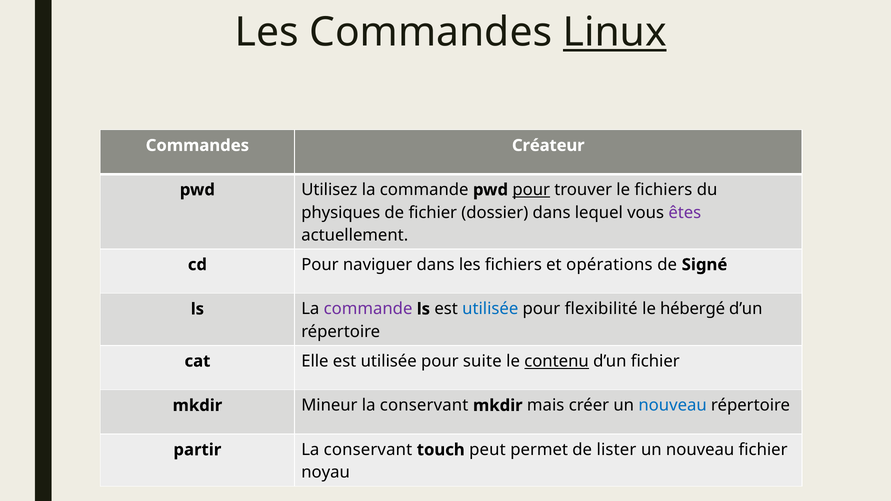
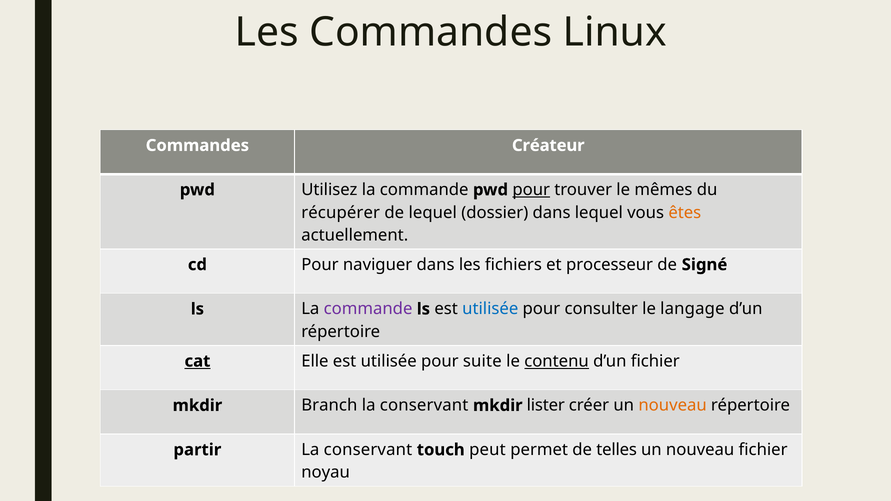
Linux underline: present -> none
le fichiers: fichiers -> mêmes
physiques: physiques -> récupérer
de fichier: fichier -> lequel
êtes colour: purple -> orange
opérations: opérations -> processeur
flexibilité: flexibilité -> consulter
hébergé: hébergé -> langage
cat underline: none -> present
Mineur: Mineur -> Branch
mais: mais -> lister
nouveau at (673, 406) colour: blue -> orange
lister: lister -> telles
